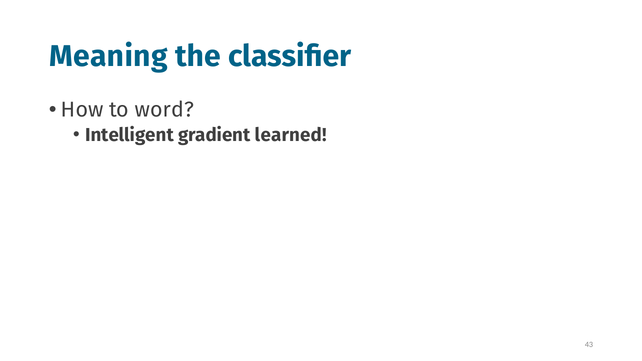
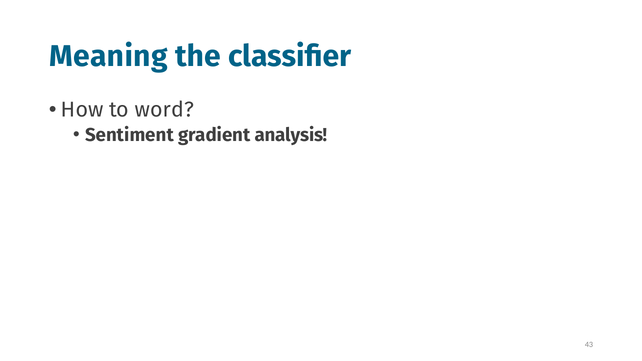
Intelligent: Intelligent -> Sentiment
learned: learned -> analysis
